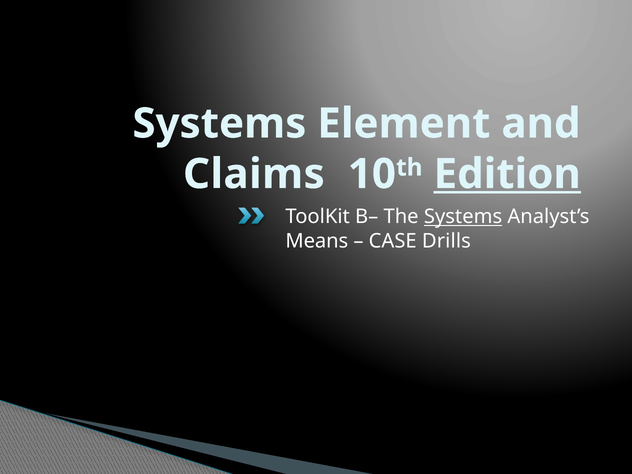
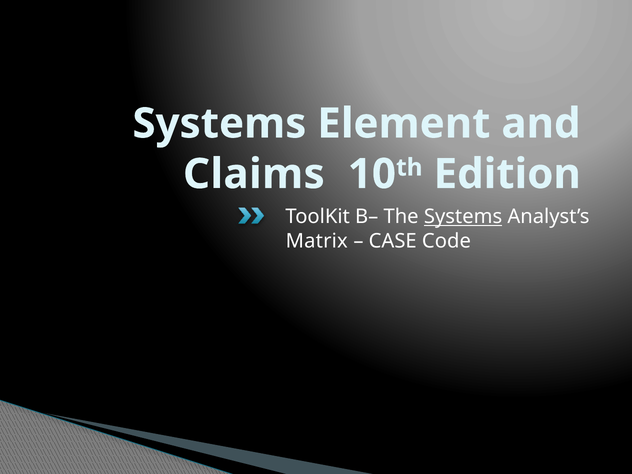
Edition underline: present -> none
Means: Means -> Matrix
Drills: Drills -> Code
